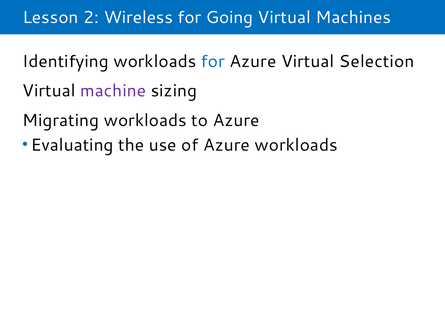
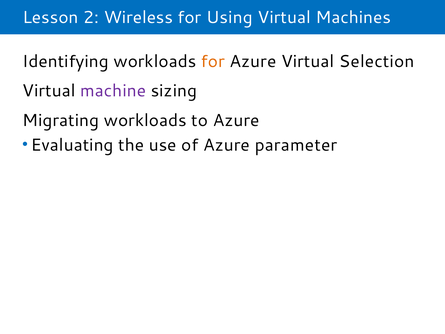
Going: Going -> Using
for at (213, 61) colour: blue -> orange
Azure workloads: workloads -> parameter
